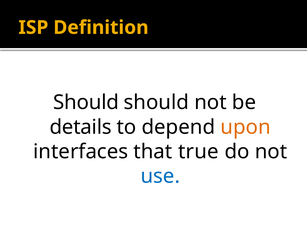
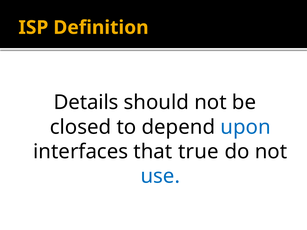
Should at (86, 103): Should -> Details
details: details -> closed
upon colour: orange -> blue
